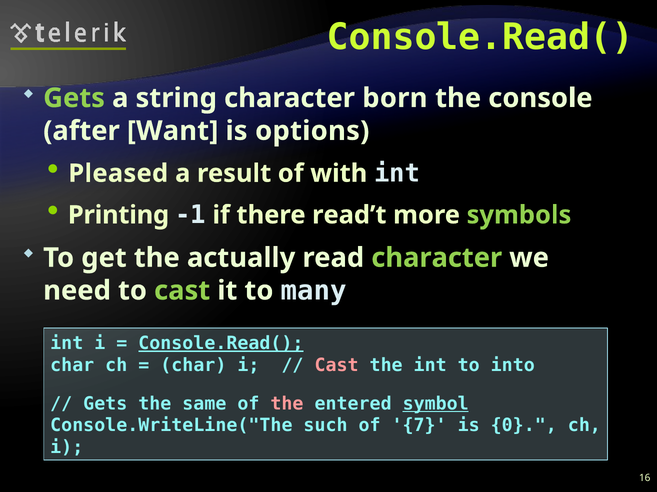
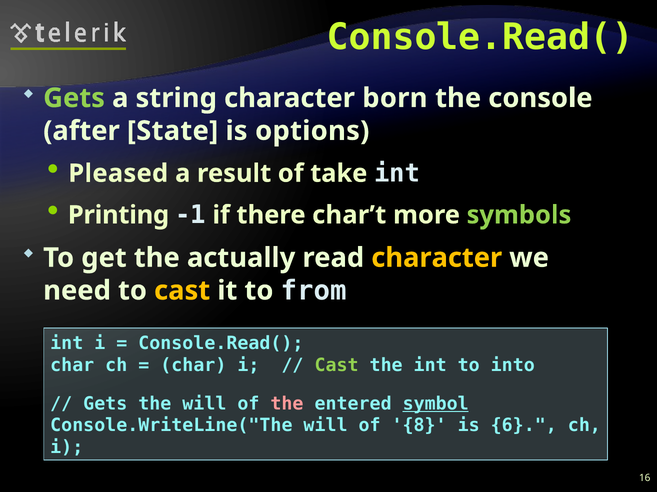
Want: Want -> State
with: with -> take
read’t: read’t -> char’t
character at (437, 258) colour: light green -> yellow
cast at (182, 291) colour: light green -> yellow
many: many -> from
Console.Read( at (221, 344) underline: present -> none
Cast at (337, 366) colour: pink -> light green
the same: same -> will
Console.WriteLine("The such: such -> will
7: 7 -> 8
0: 0 -> 6
